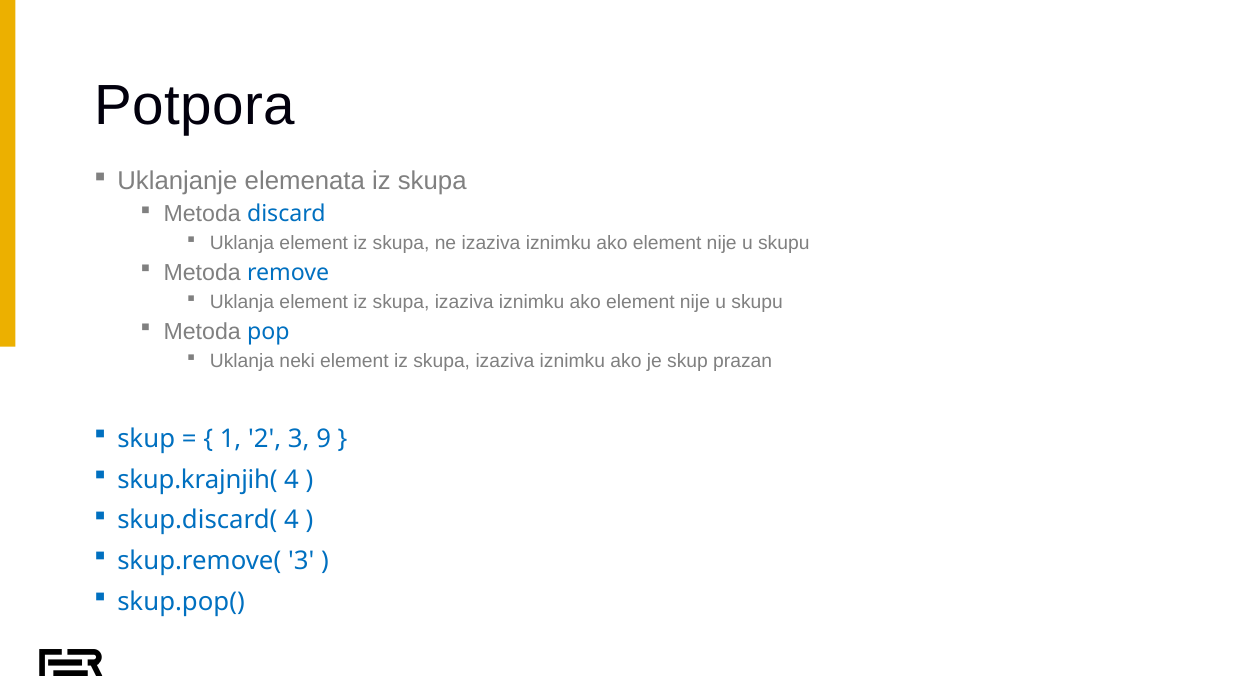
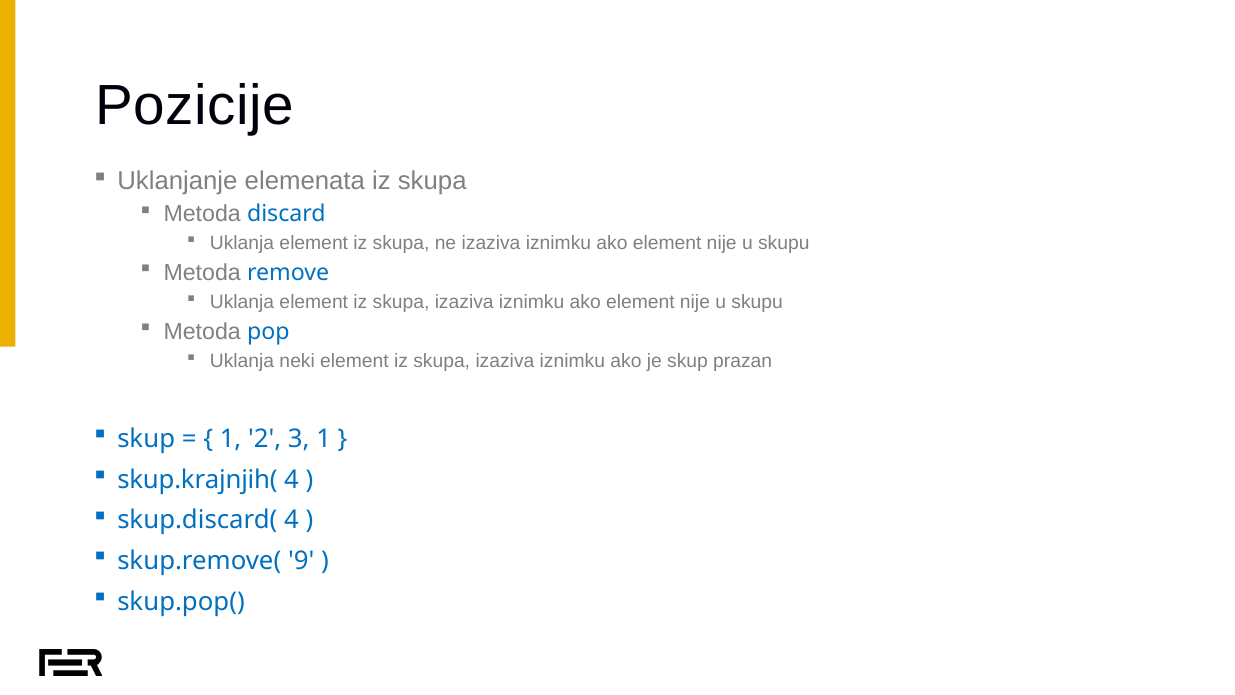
Potpora: Potpora -> Pozicije
3 9: 9 -> 1
skup.remove( 3: 3 -> 9
